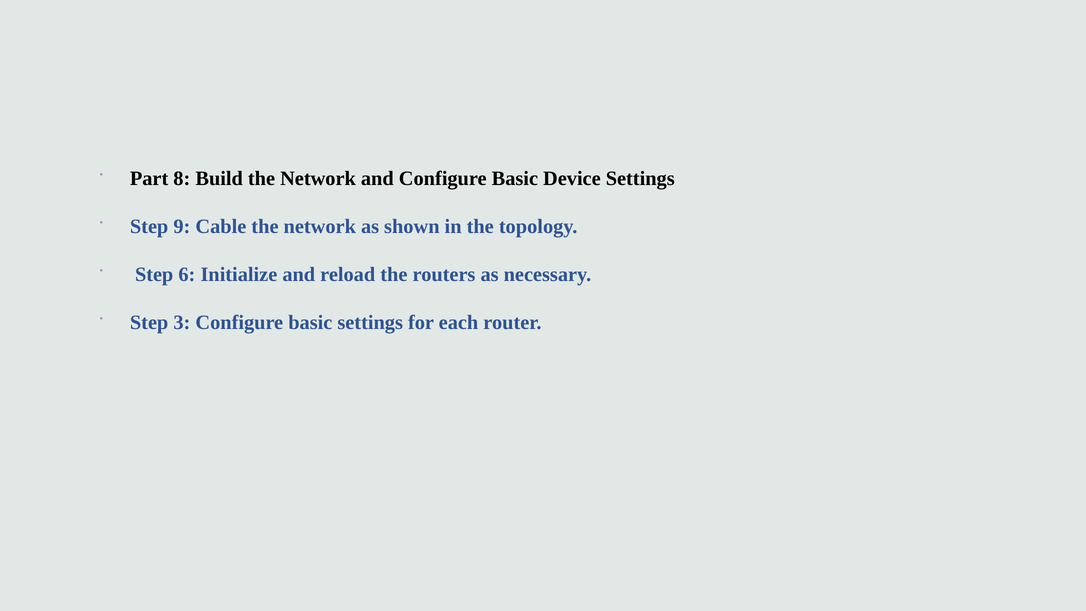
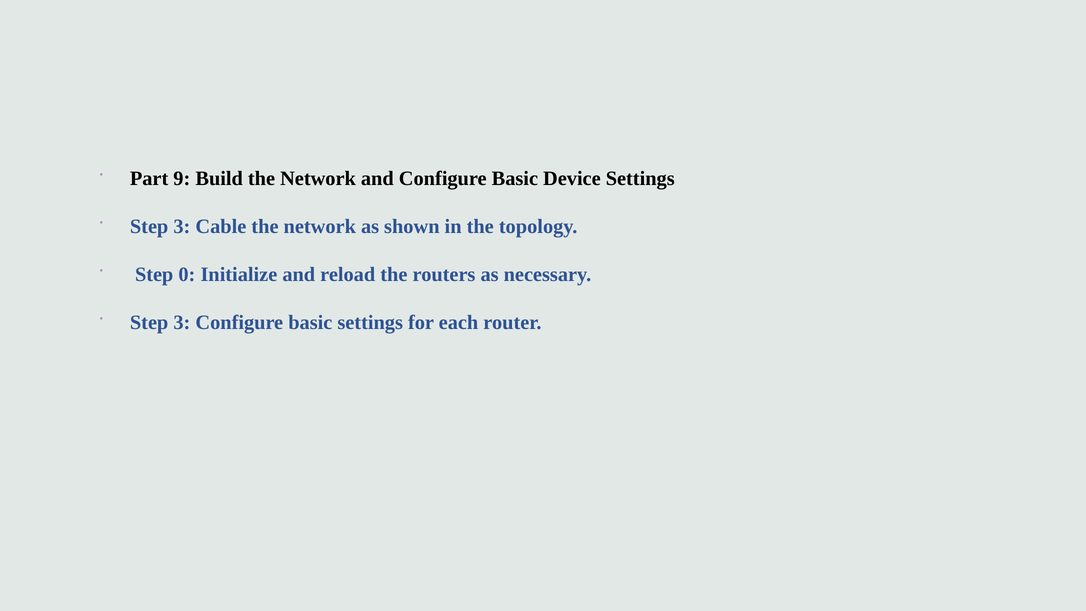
8: 8 -> 9
9 at (182, 226): 9 -> 3
6: 6 -> 0
